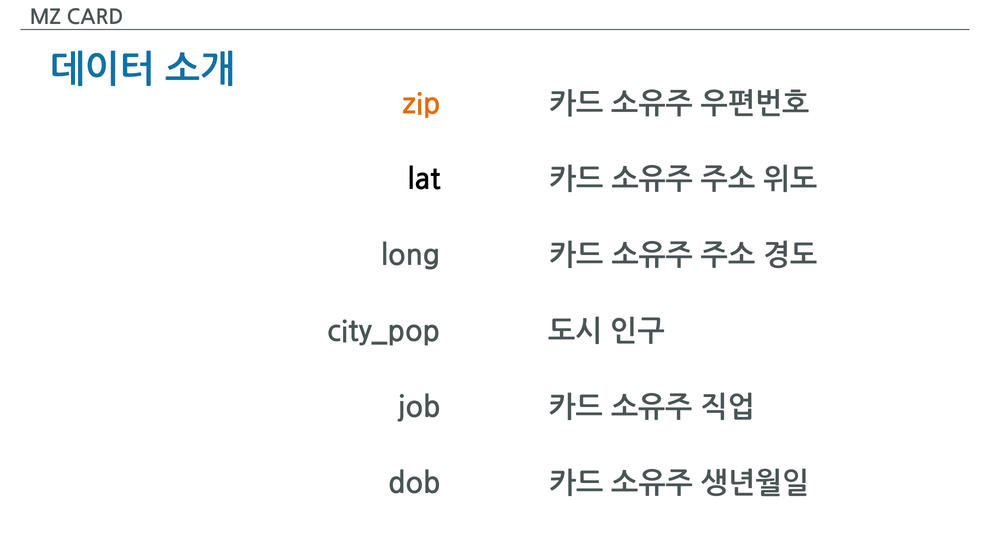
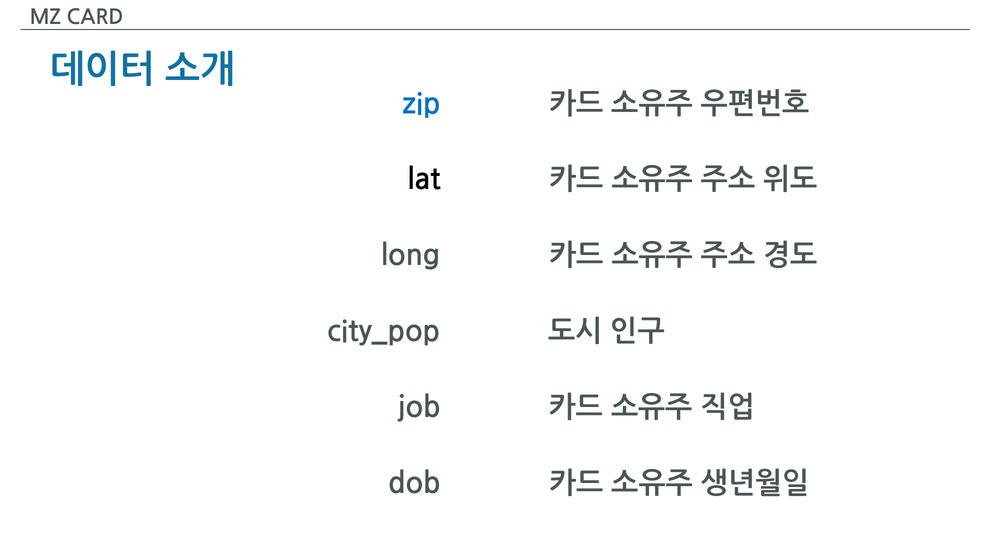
zip colour: orange -> blue
